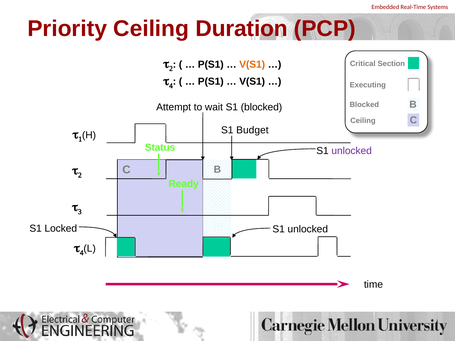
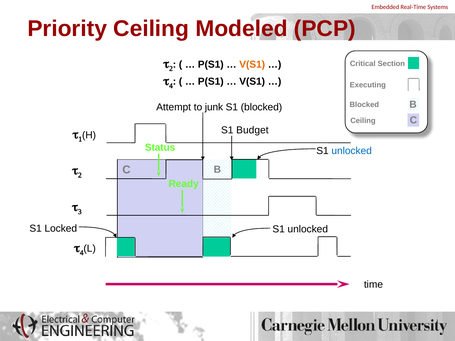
Duration: Duration -> Modeled
wait: wait -> junk
unlocked at (352, 151) colour: purple -> blue
